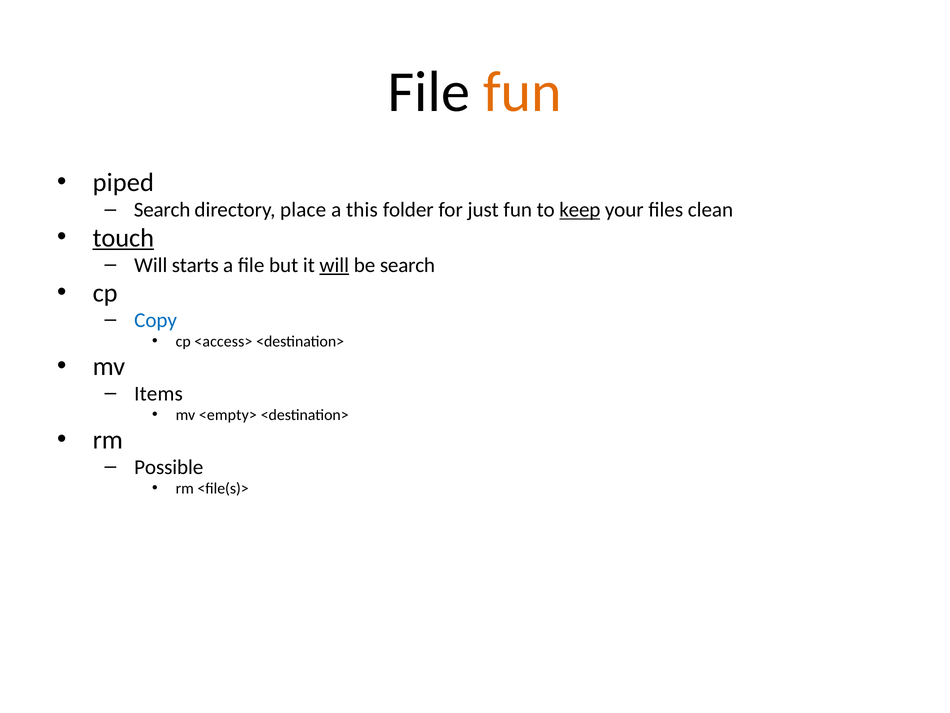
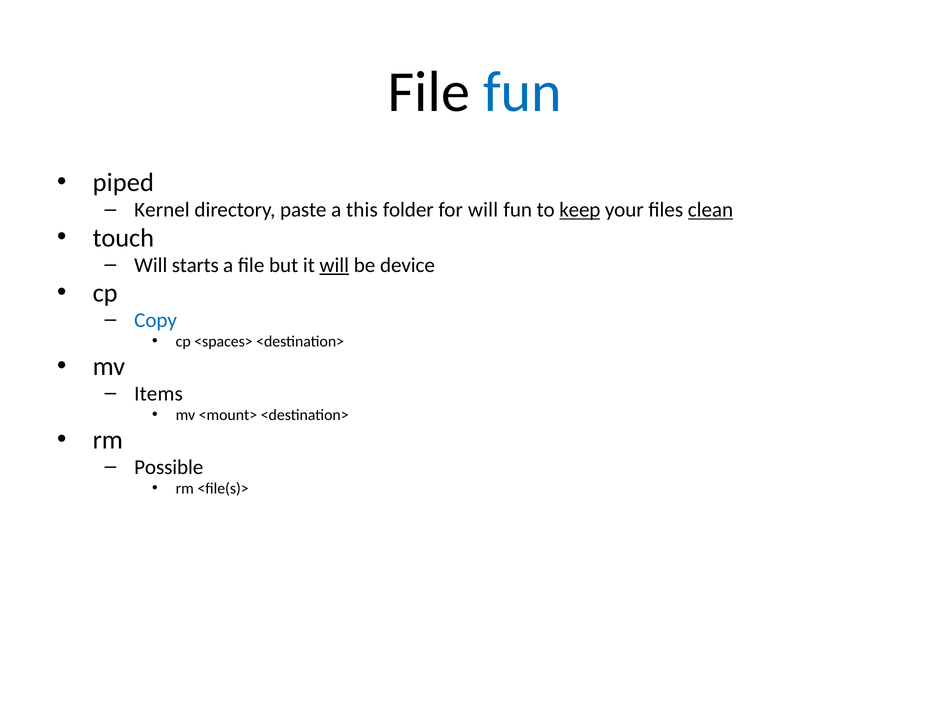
fun at (522, 92) colour: orange -> blue
Search at (162, 210): Search -> Kernel
place: place -> paste
for just: just -> will
clean underline: none -> present
touch underline: present -> none
be search: search -> device
<access>: <access> -> <spaces>
<empty>: <empty> -> <mount>
